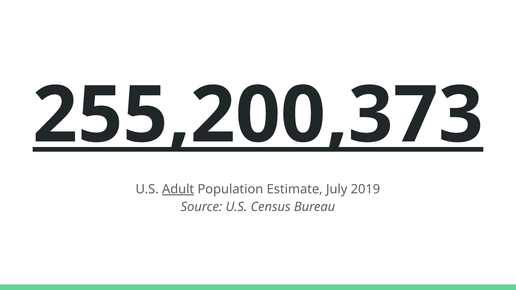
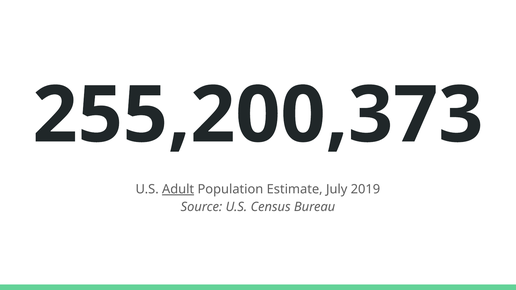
255,200,373 underline: present -> none
